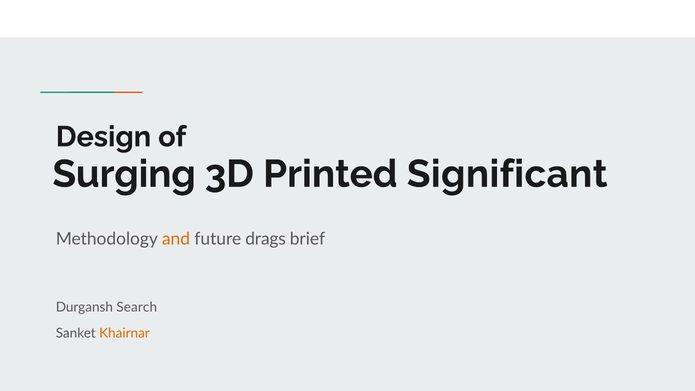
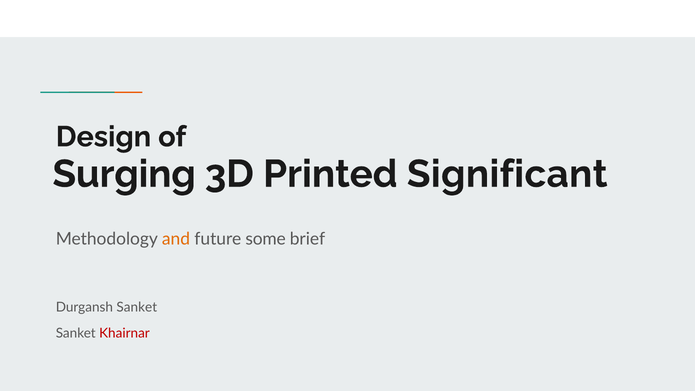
drags: drags -> some
Durgansh Search: Search -> Sanket
Khairnar colour: orange -> red
